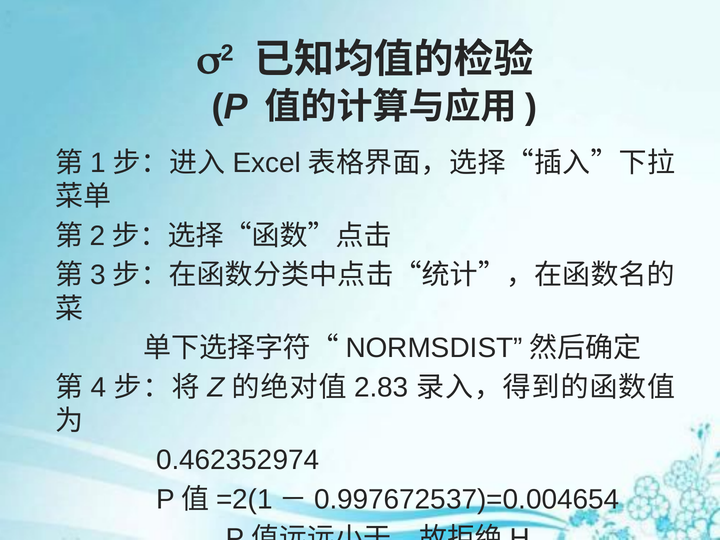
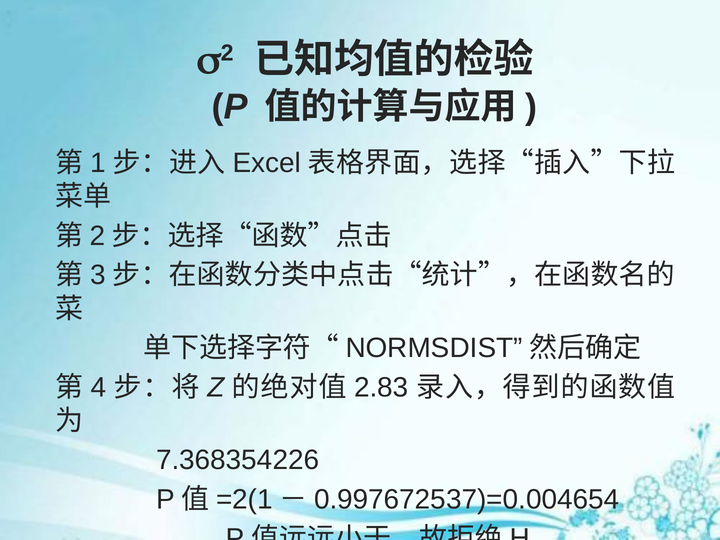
0.462352974: 0.462352974 -> 7.368354226
